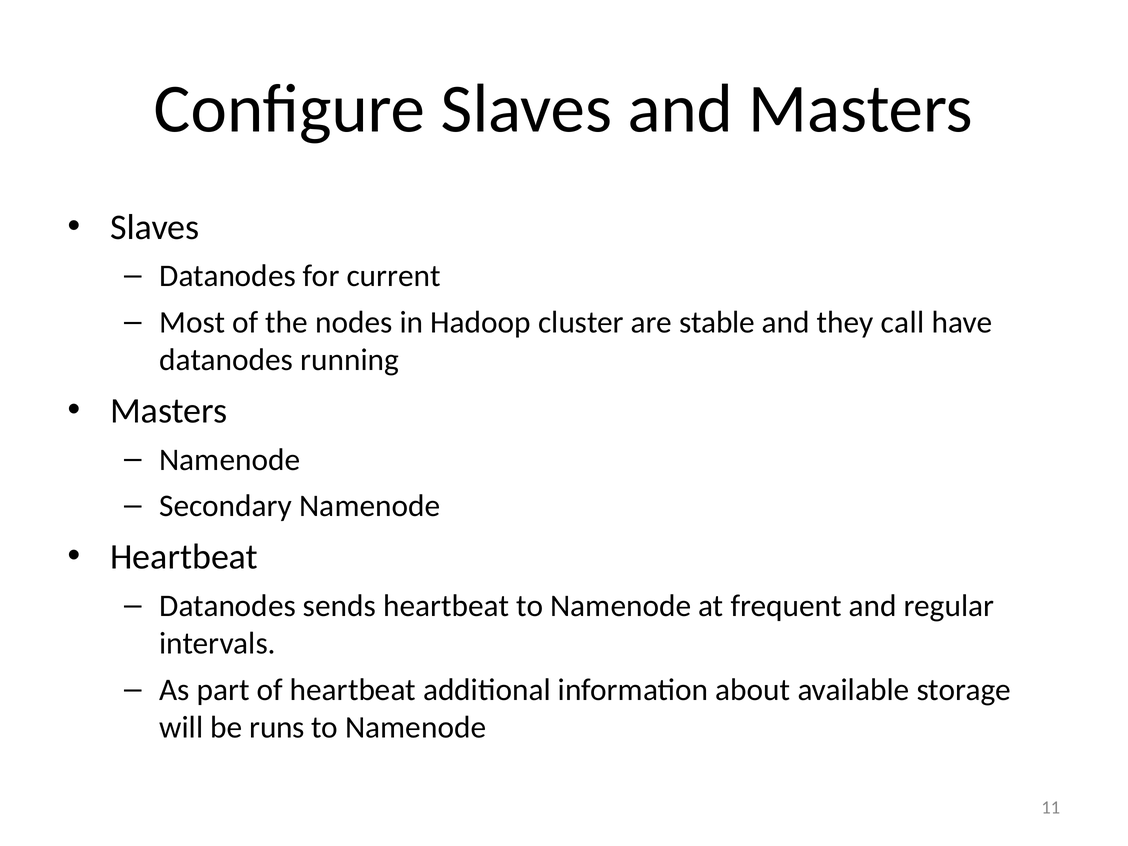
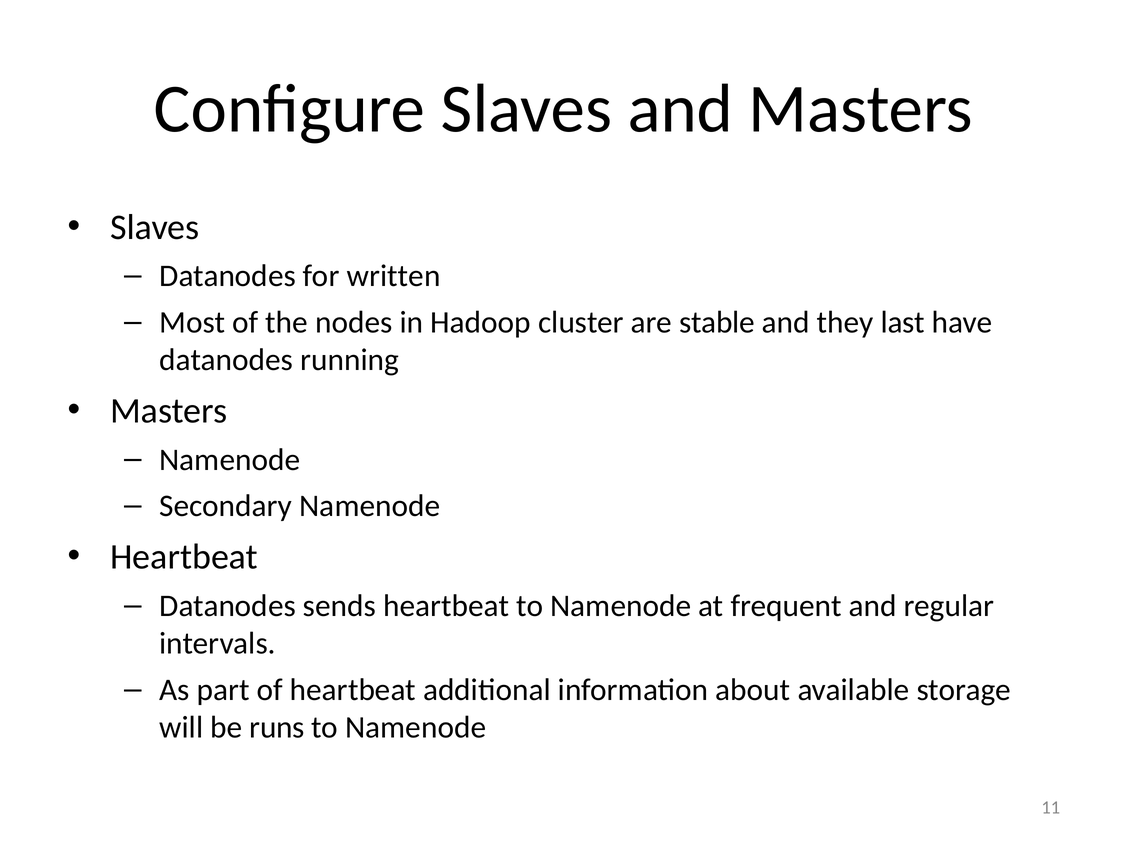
current: current -> written
call: call -> last
